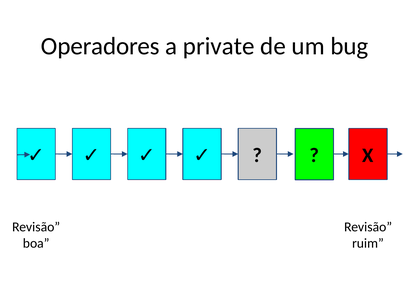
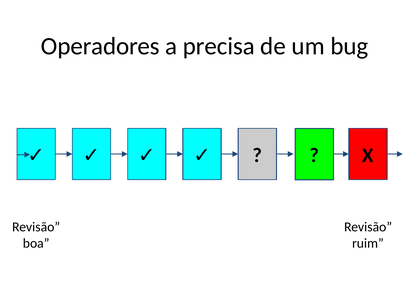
private: private -> precisa
